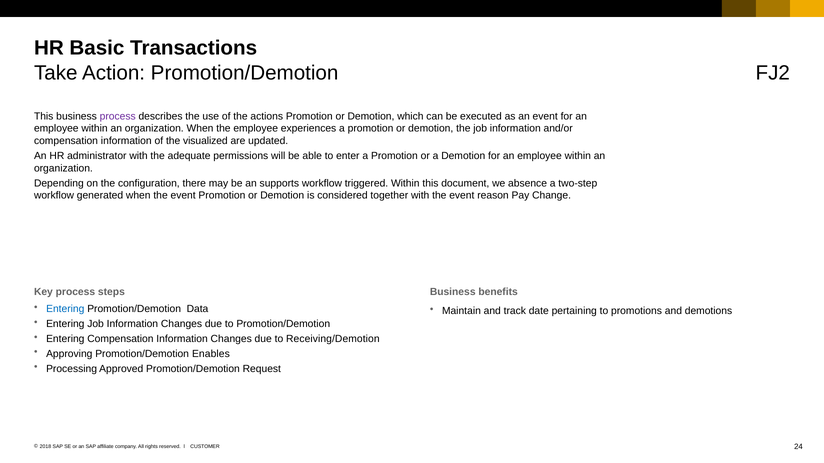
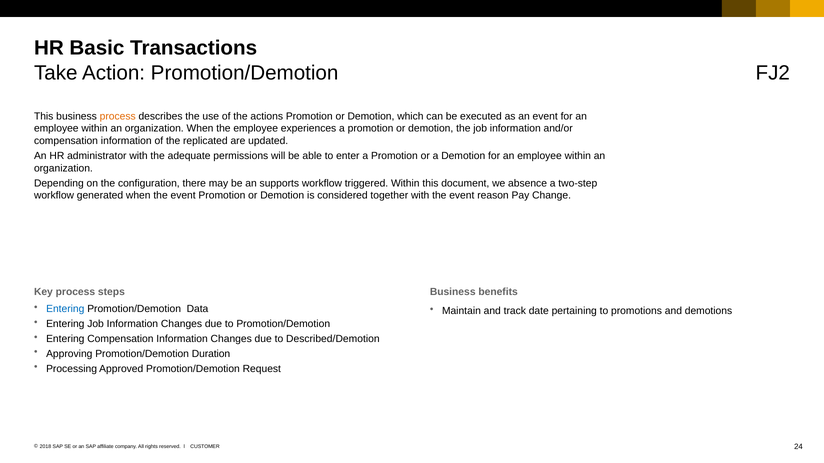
process at (118, 116) colour: purple -> orange
visualized: visualized -> replicated
Receiving/Demotion: Receiving/Demotion -> Described/Demotion
Enables: Enables -> Duration
